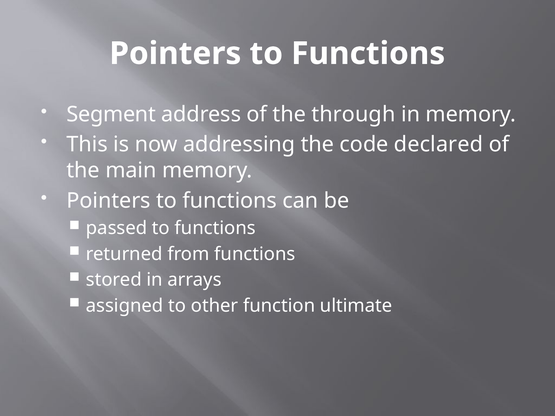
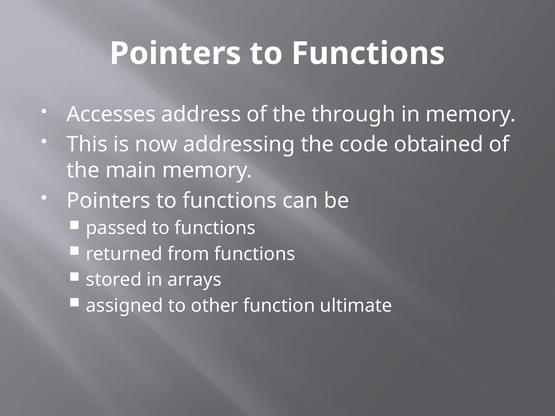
Segment: Segment -> Accesses
declared: declared -> obtained
